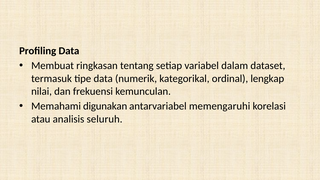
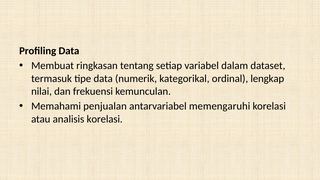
digunakan: digunakan -> penjualan
analisis seluruh: seluruh -> korelasi
